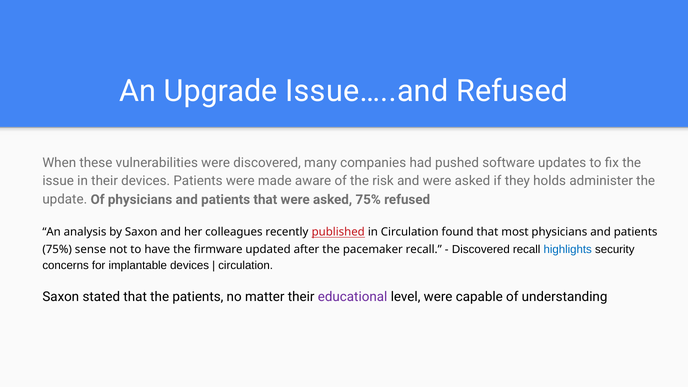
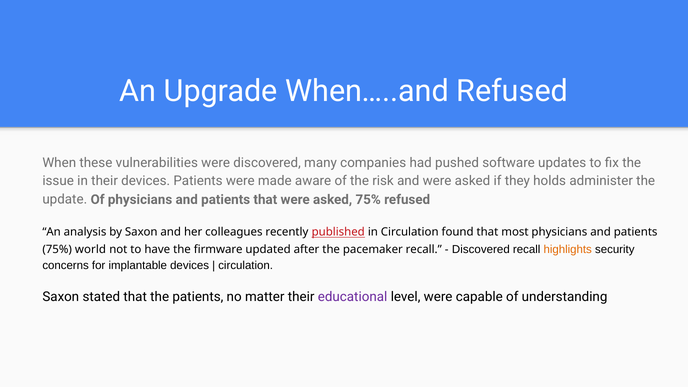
Issue…..and: Issue…..and -> When…..and
sense: sense -> world
highlights colour: blue -> orange
